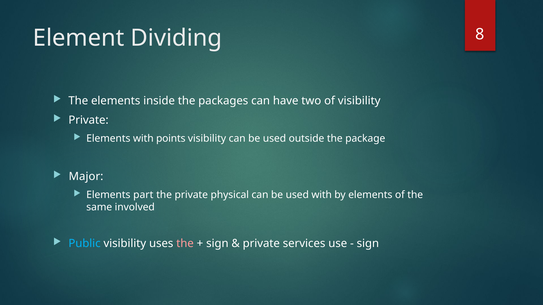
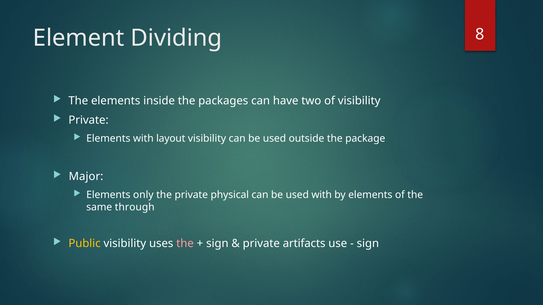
points: points -> layout
part: part -> only
involved: involved -> through
Public colour: light blue -> yellow
services: services -> artifacts
